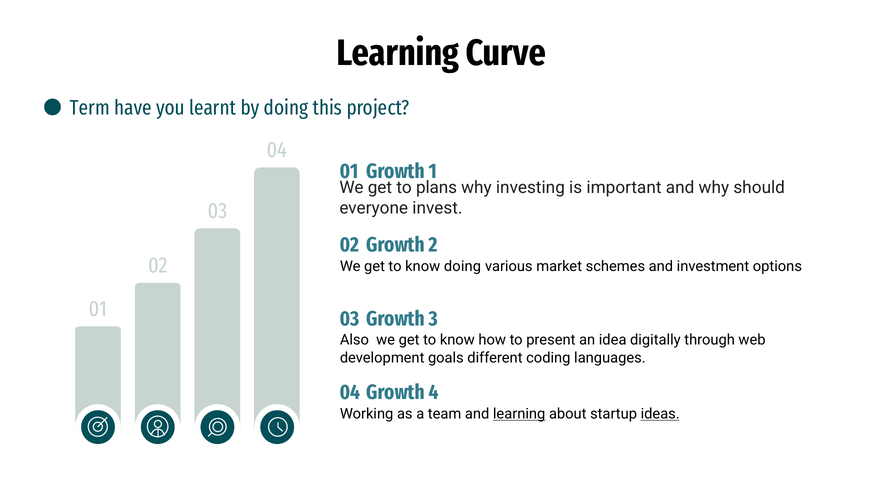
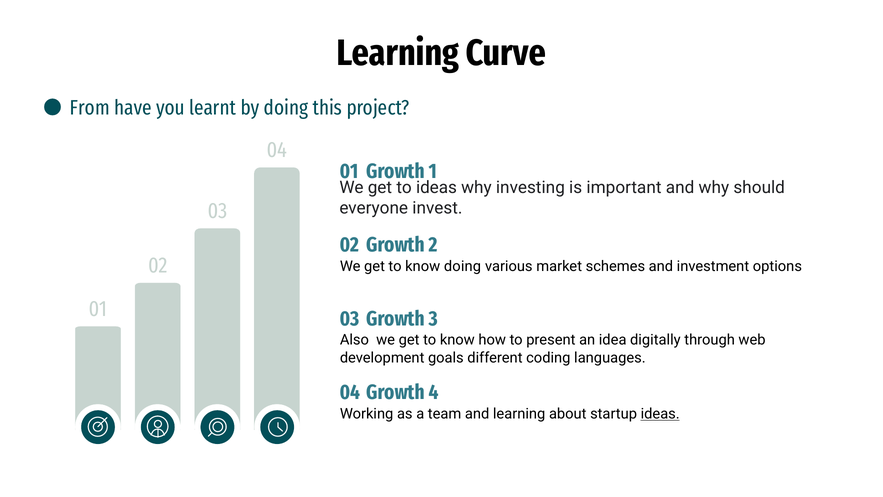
Term: Term -> From
to plans: plans -> ideas
learning at (519, 414) underline: present -> none
